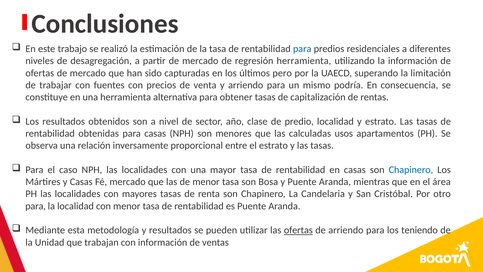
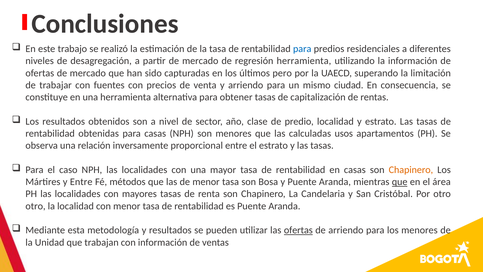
podría: podría -> ciudad
Chapinero at (411, 170) colour: blue -> orange
y Casas: Casas -> Entre
Fé mercado: mercado -> métodos
que at (400, 182) underline: none -> present
para at (36, 206): para -> otro
los teniendo: teniendo -> menores
